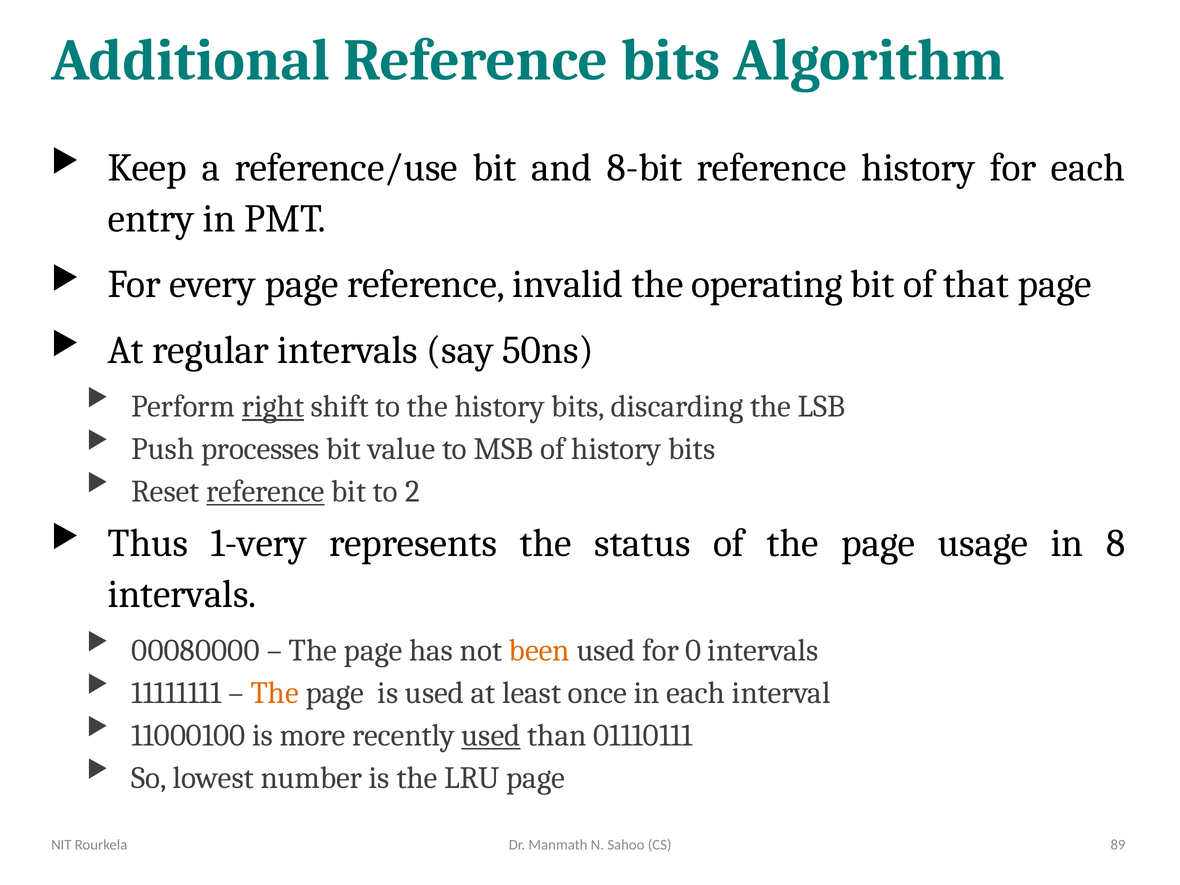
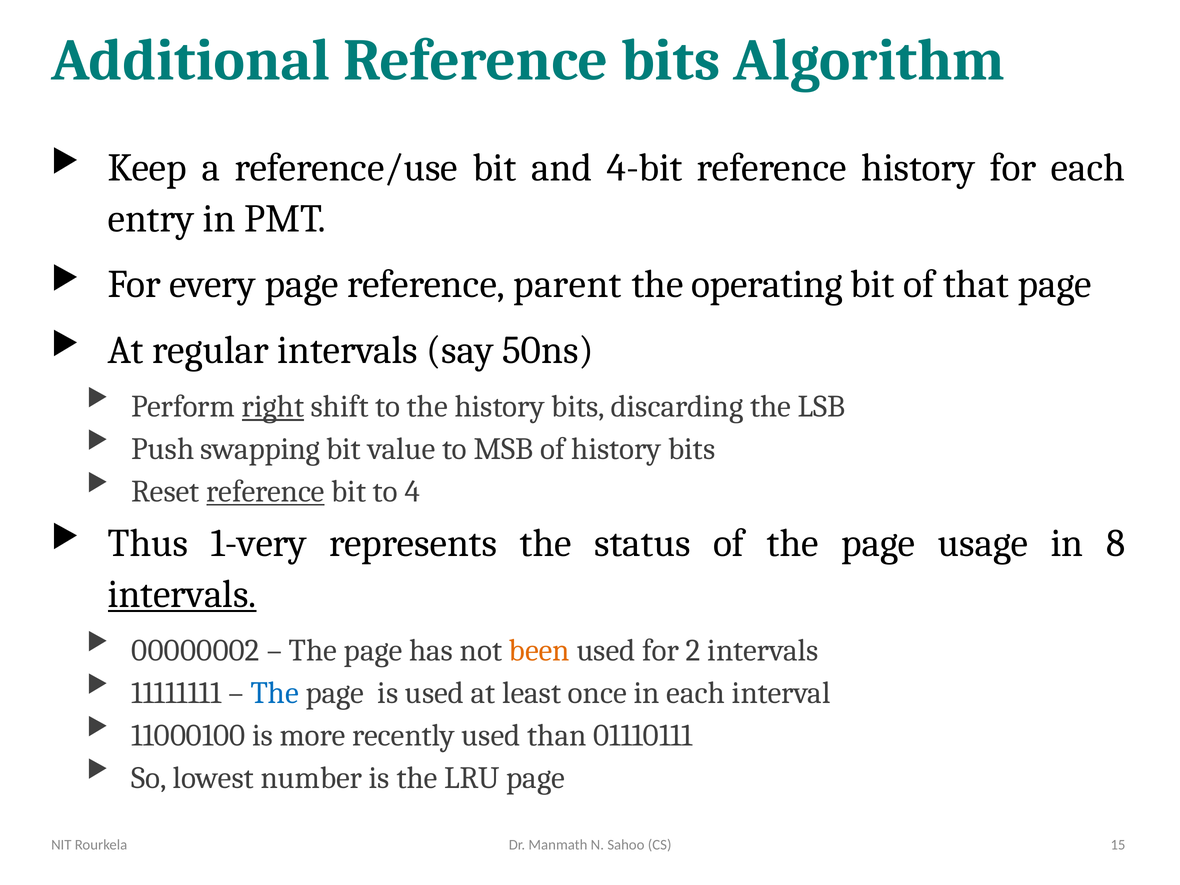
8-bit: 8-bit -> 4-bit
invalid: invalid -> parent
processes: processes -> swapping
2: 2 -> 4
intervals at (182, 594) underline: none -> present
00080000: 00080000 -> 00000002
0: 0 -> 2
The at (275, 693) colour: orange -> blue
used at (491, 735) underline: present -> none
89: 89 -> 15
